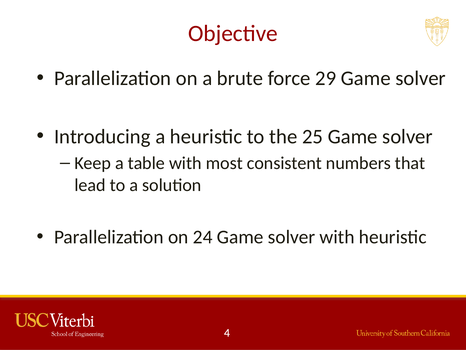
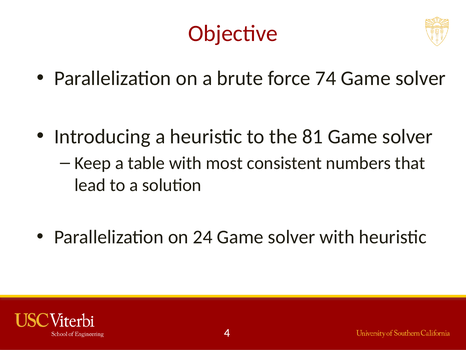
29: 29 -> 74
25: 25 -> 81
